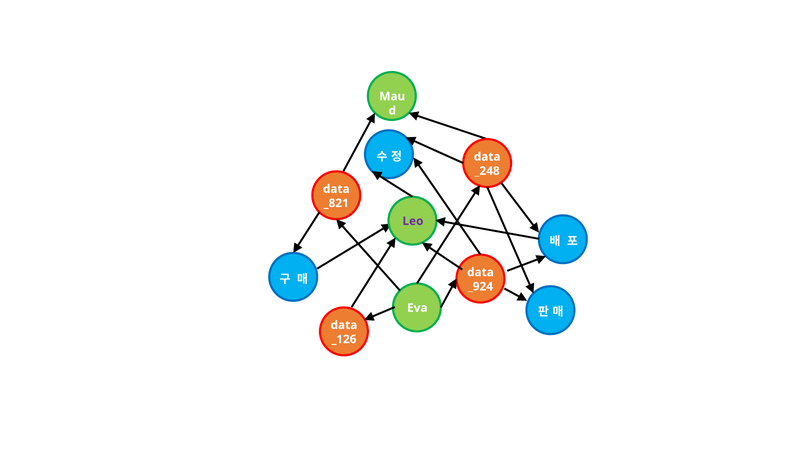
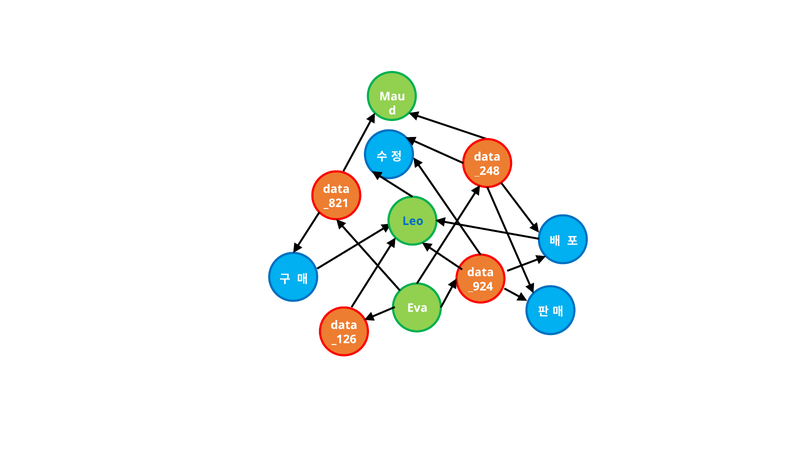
Leo colour: purple -> blue
